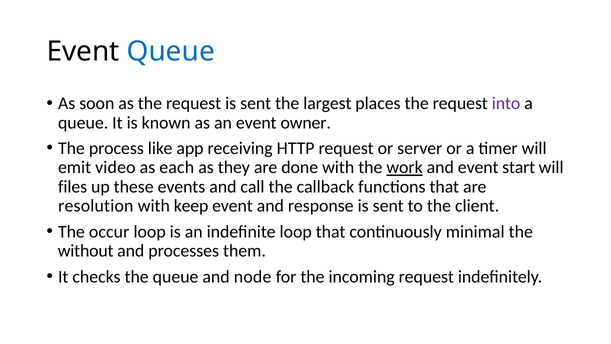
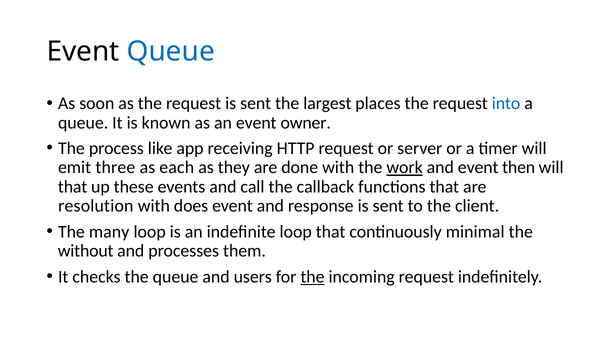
into colour: purple -> blue
video: video -> three
start: start -> then
files at (73, 187): files -> that
keep: keep -> does
occur: occur -> many
node: node -> users
the at (312, 276) underline: none -> present
